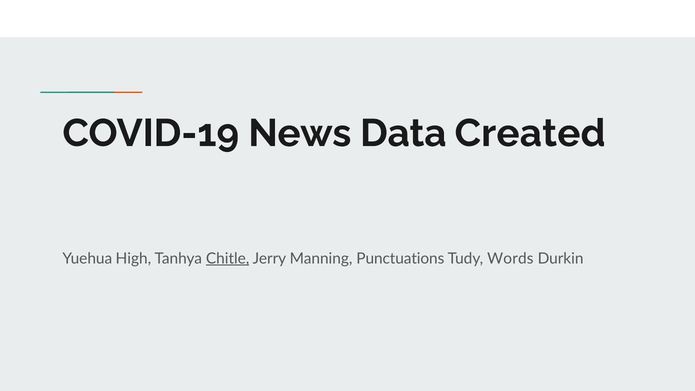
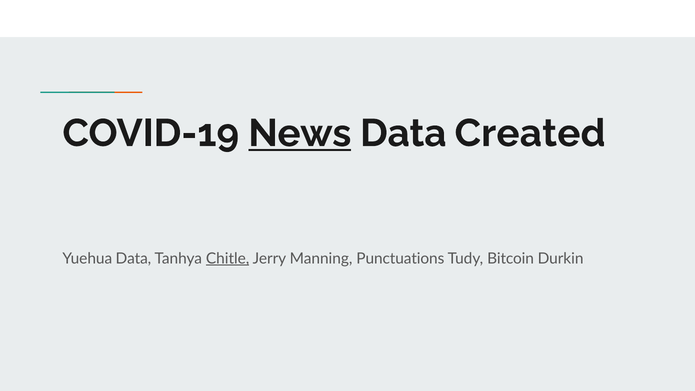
News underline: none -> present
Yuehua High: High -> Data
Words: Words -> Bitcoin
